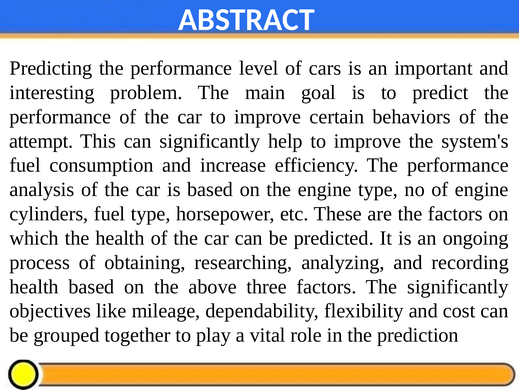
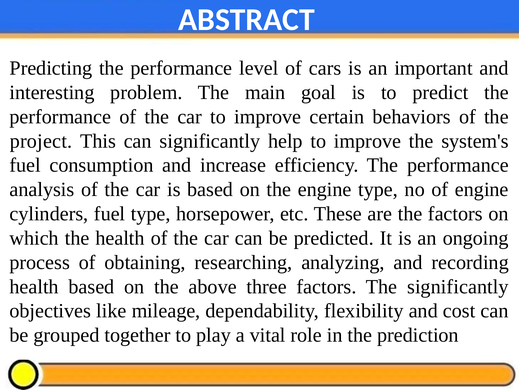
attempt: attempt -> project
